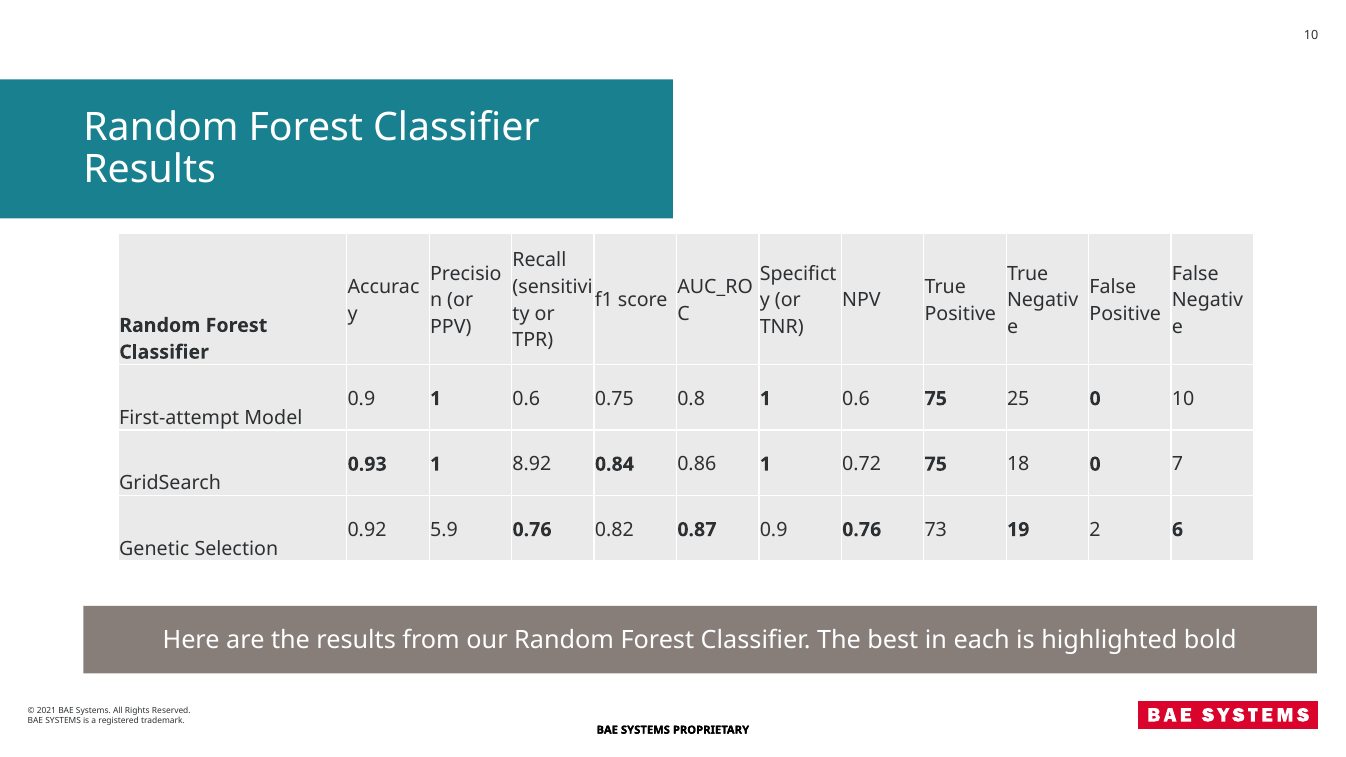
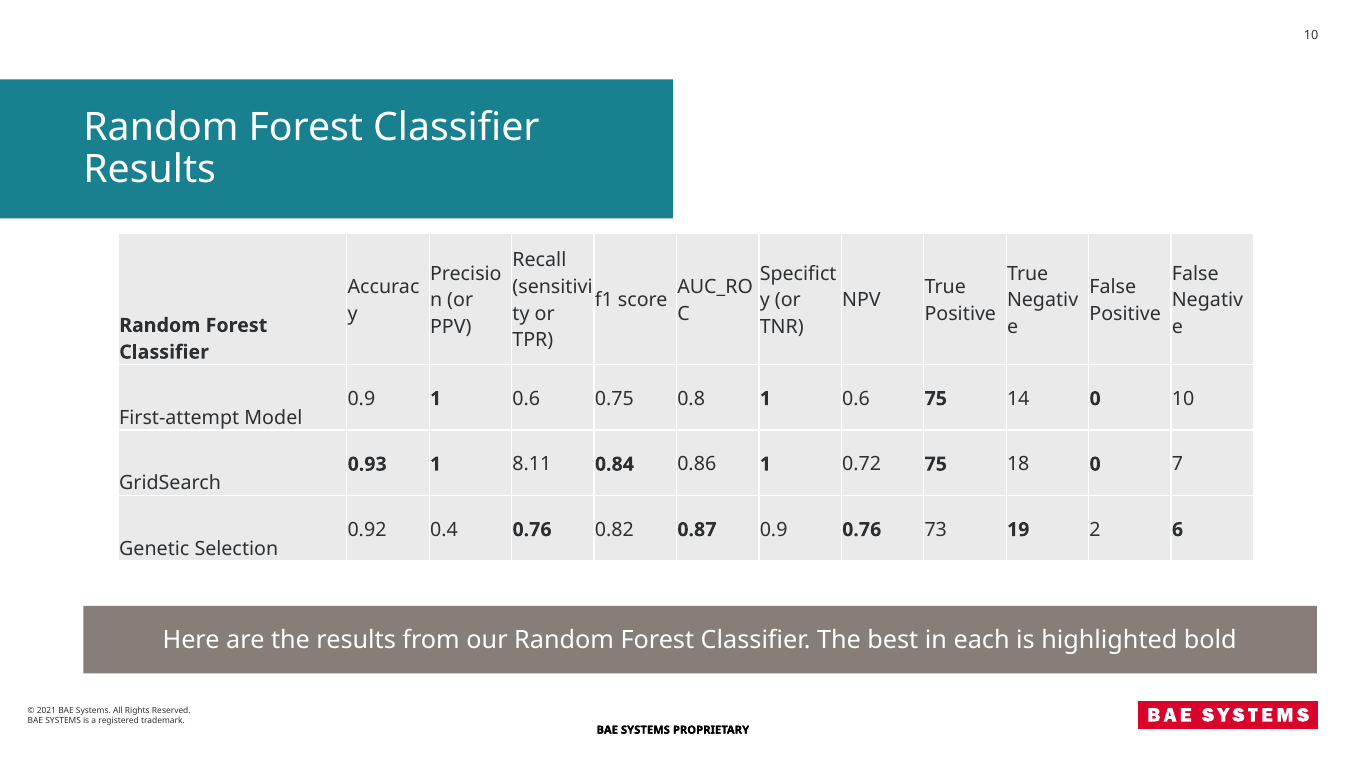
25: 25 -> 14
8.92: 8.92 -> 8.11
5.9: 5.9 -> 0.4
